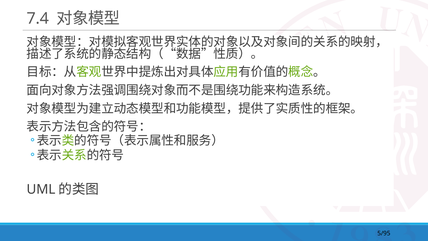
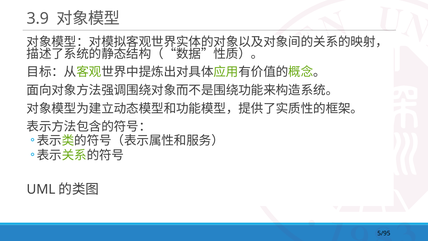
7.4: 7.4 -> 3.9
